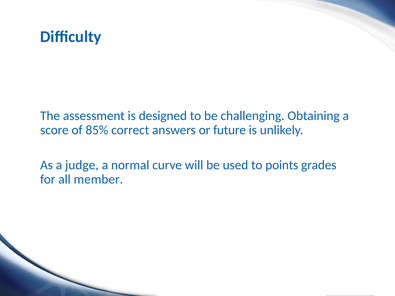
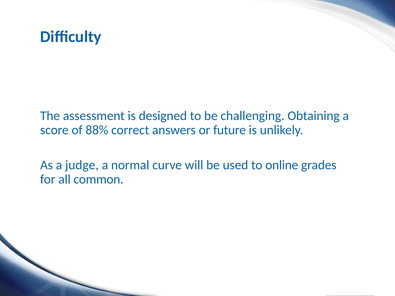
85%: 85% -> 88%
points: points -> online
member: member -> common
